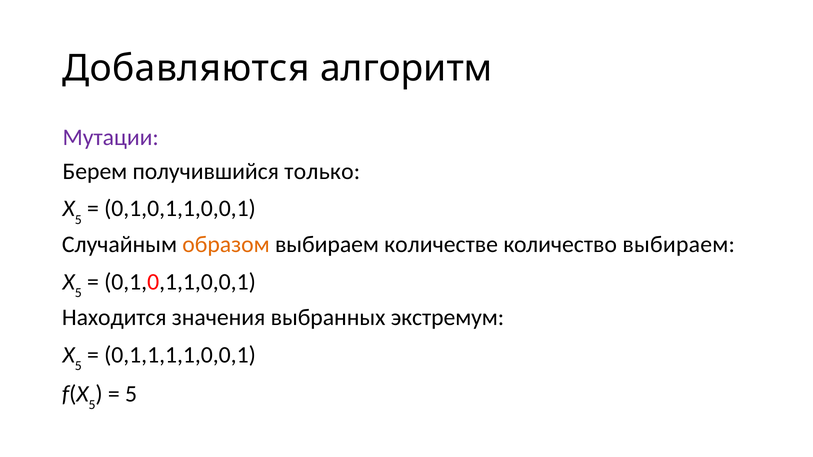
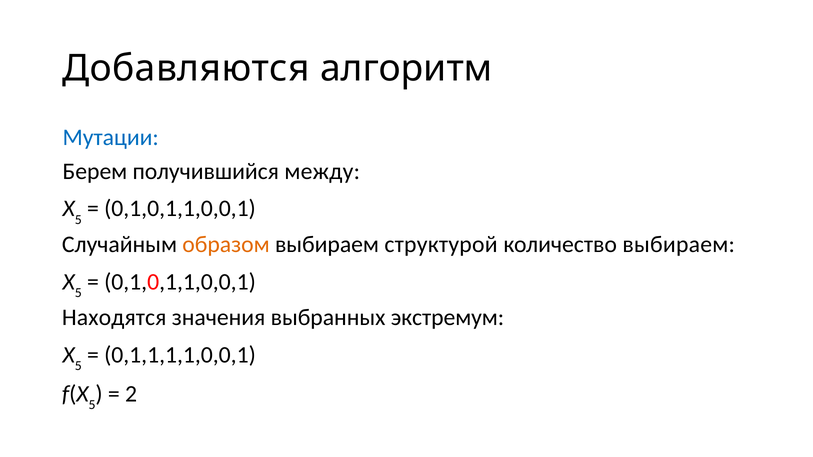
Мутации colour: purple -> blue
только: только -> между
количестве: количестве -> структурой
Находится: Находится -> Находятся
5 at (131, 394): 5 -> 2
